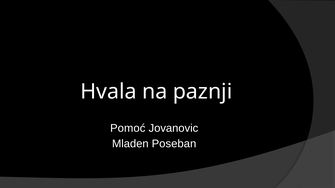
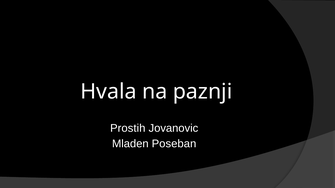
Pomoć: Pomoć -> Prostih
